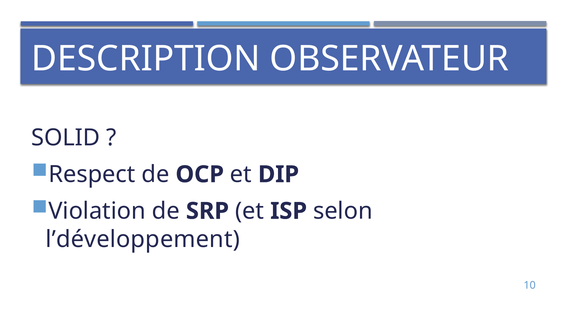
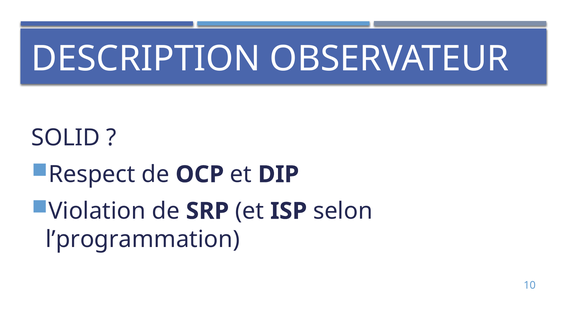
l’développement: l’développement -> l’programmation
